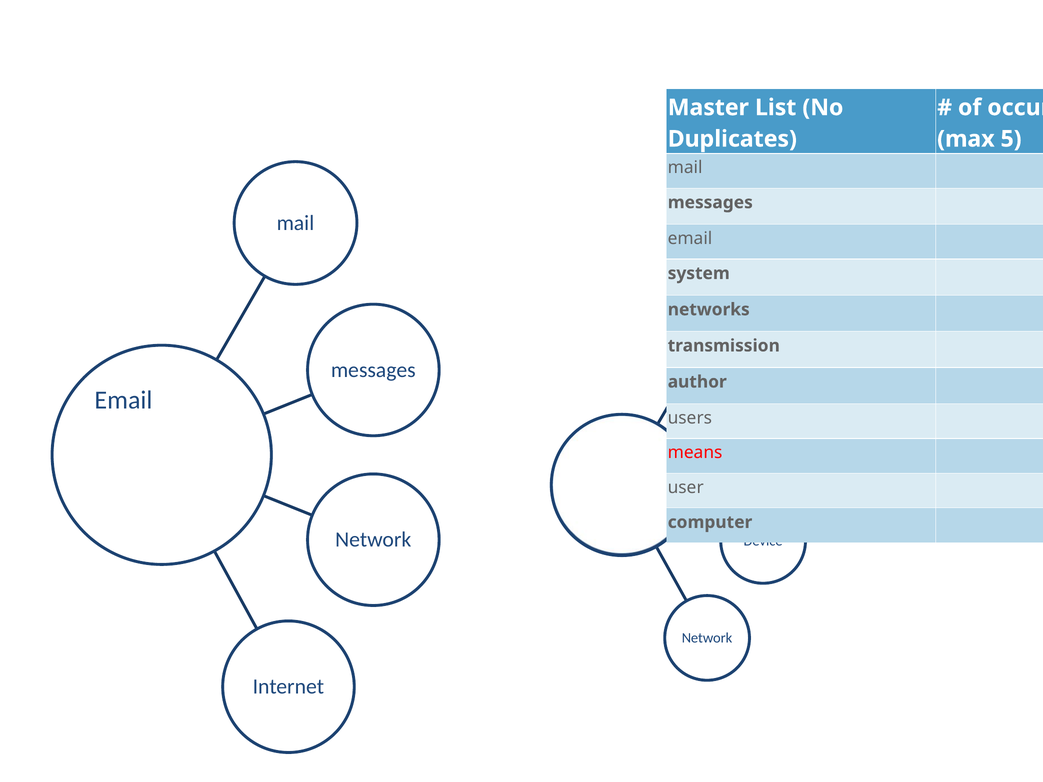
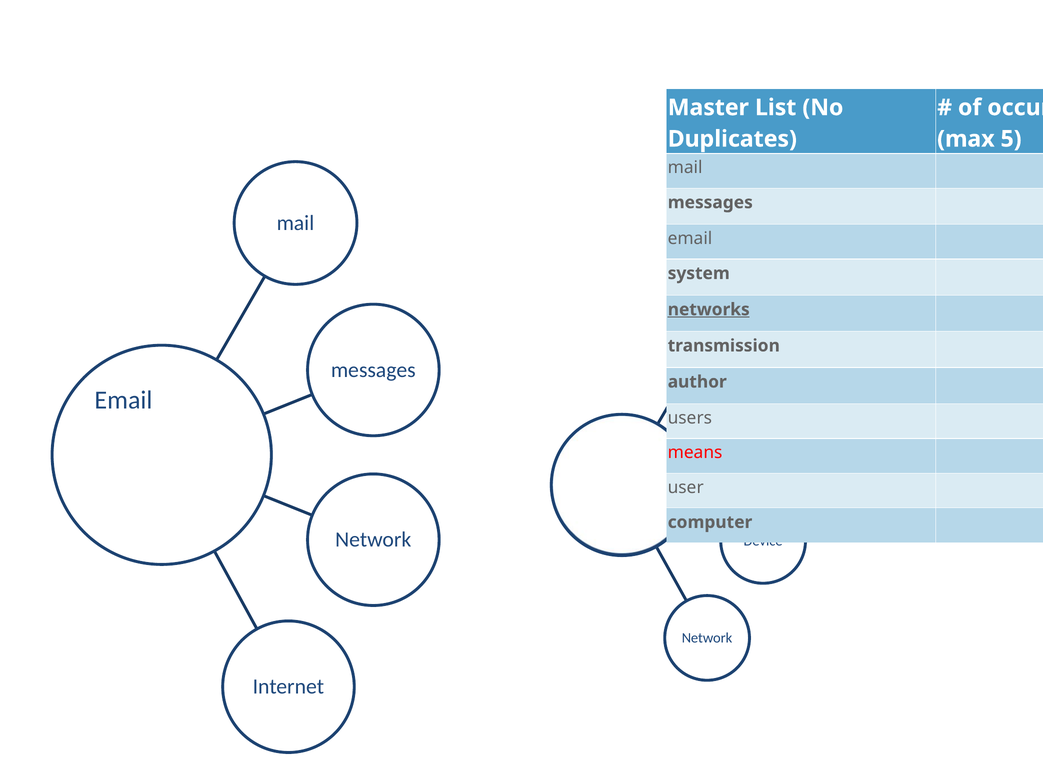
networks underline: none -> present
